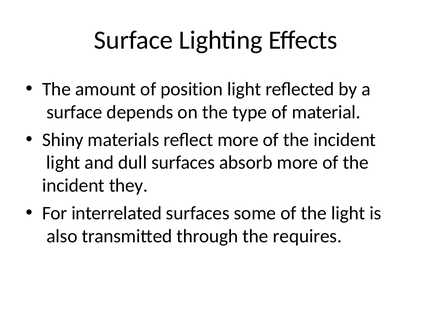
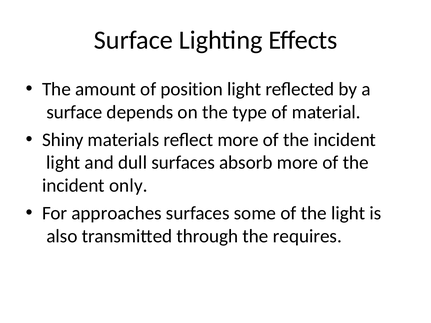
they: they -> only
interrelated: interrelated -> approaches
